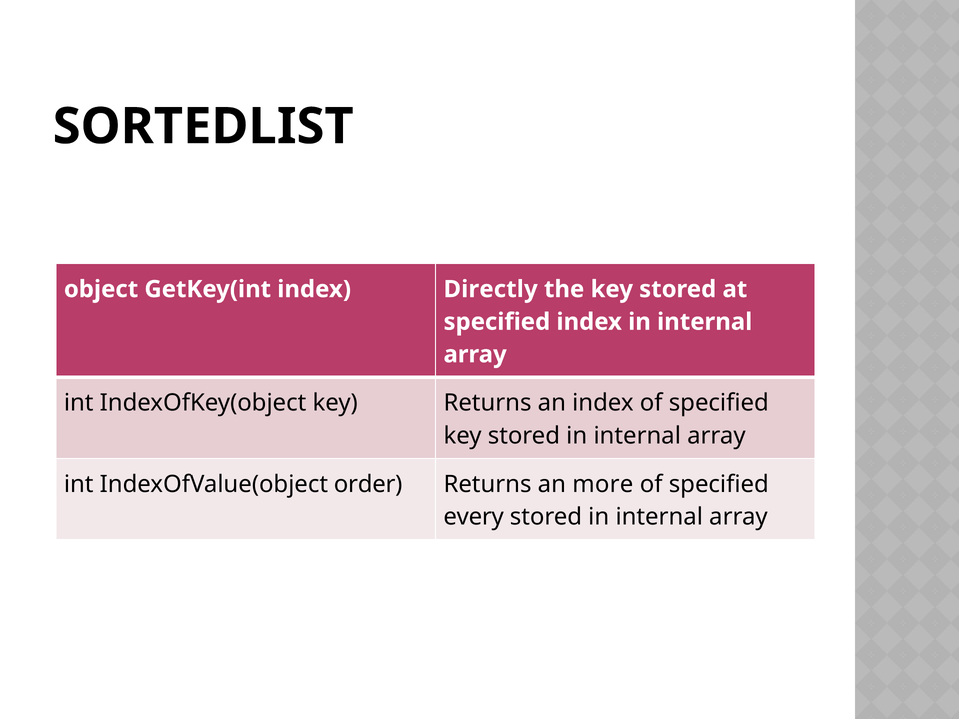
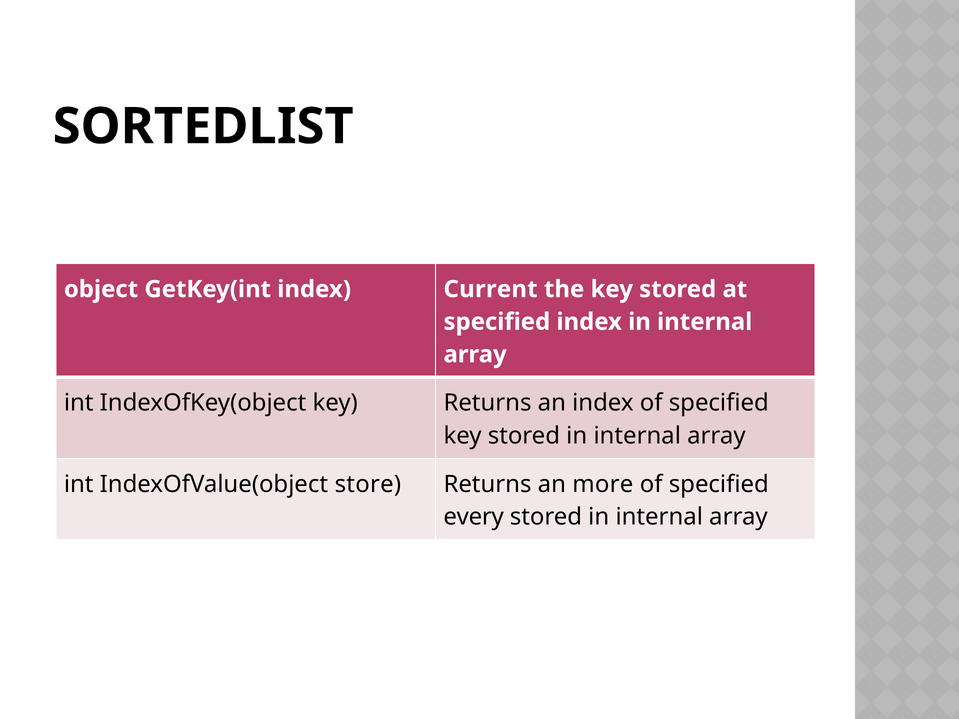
Directly: Directly -> Current
order: order -> store
